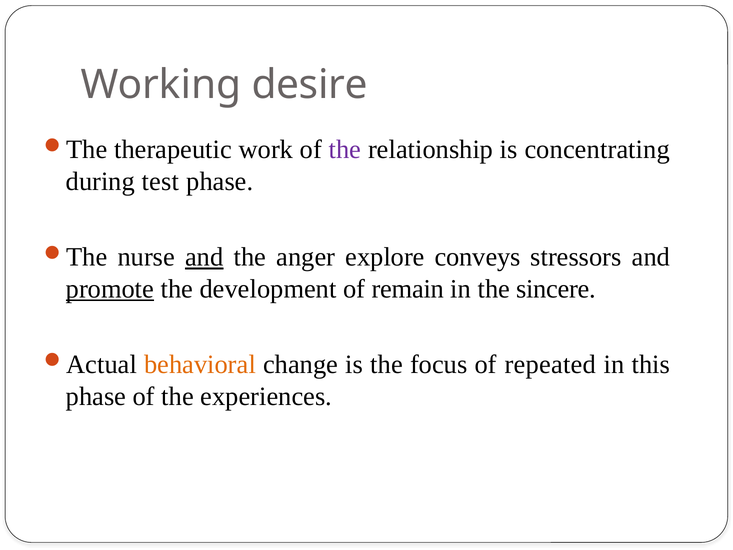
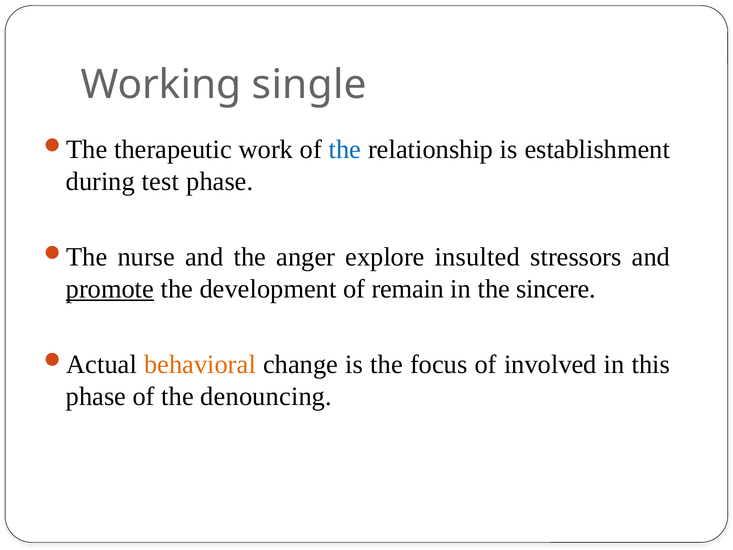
desire: desire -> single
the at (345, 150) colour: purple -> blue
concentrating: concentrating -> establishment
and at (204, 257) underline: present -> none
conveys: conveys -> insulted
repeated: repeated -> involved
experiences: experiences -> denouncing
